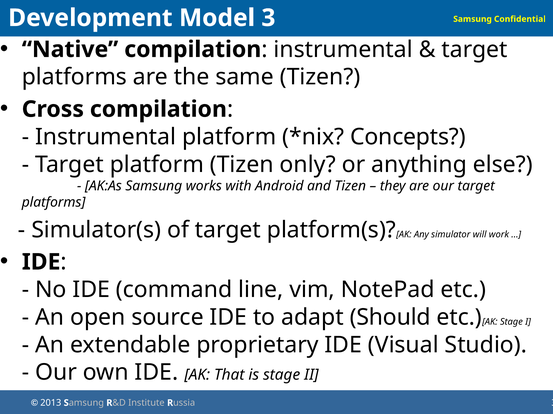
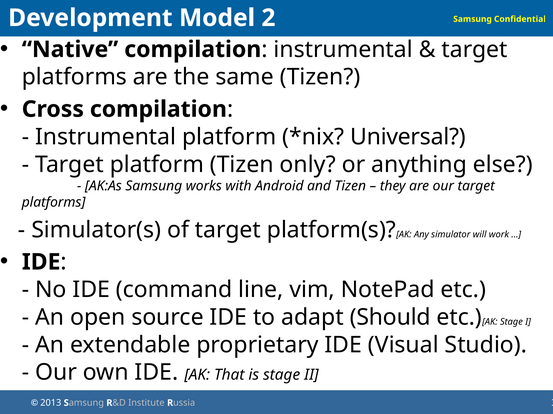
3: 3 -> 2
Concepts: Concepts -> Universal
